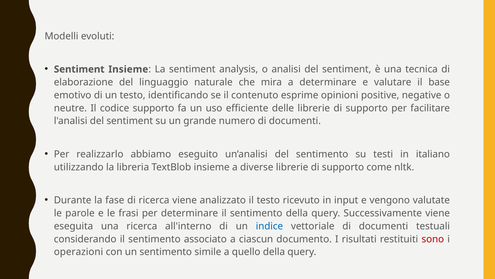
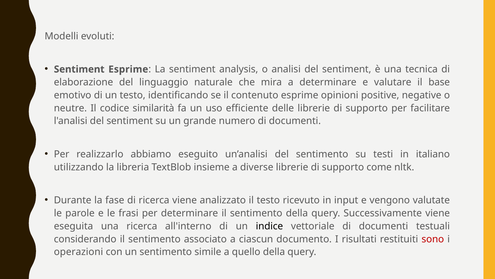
Sentiment Insieme: Insieme -> Esprime
codice supporto: supporto -> similarità
indice colour: blue -> black
